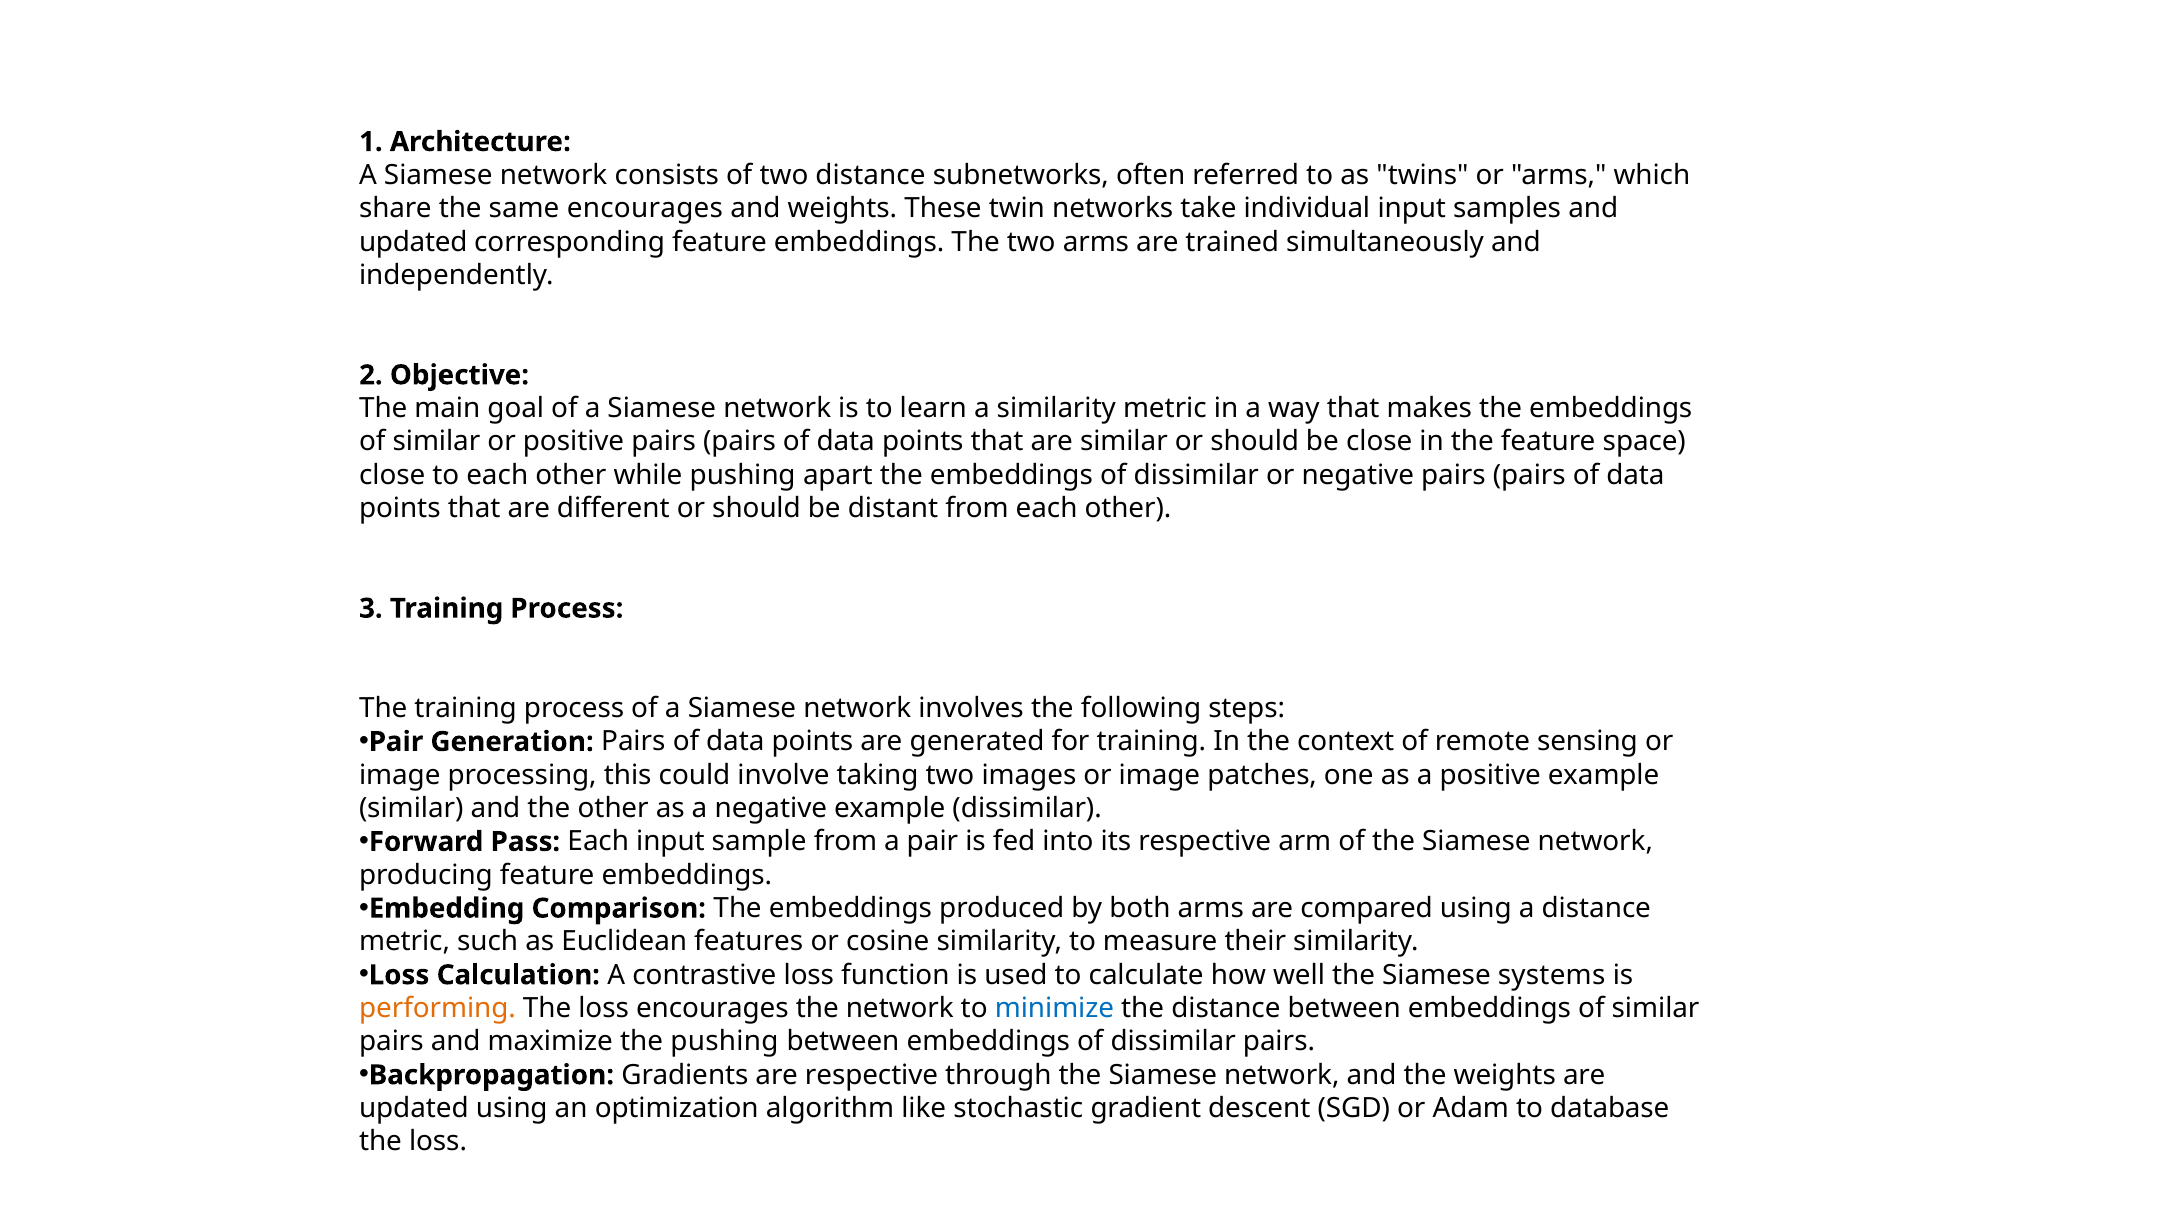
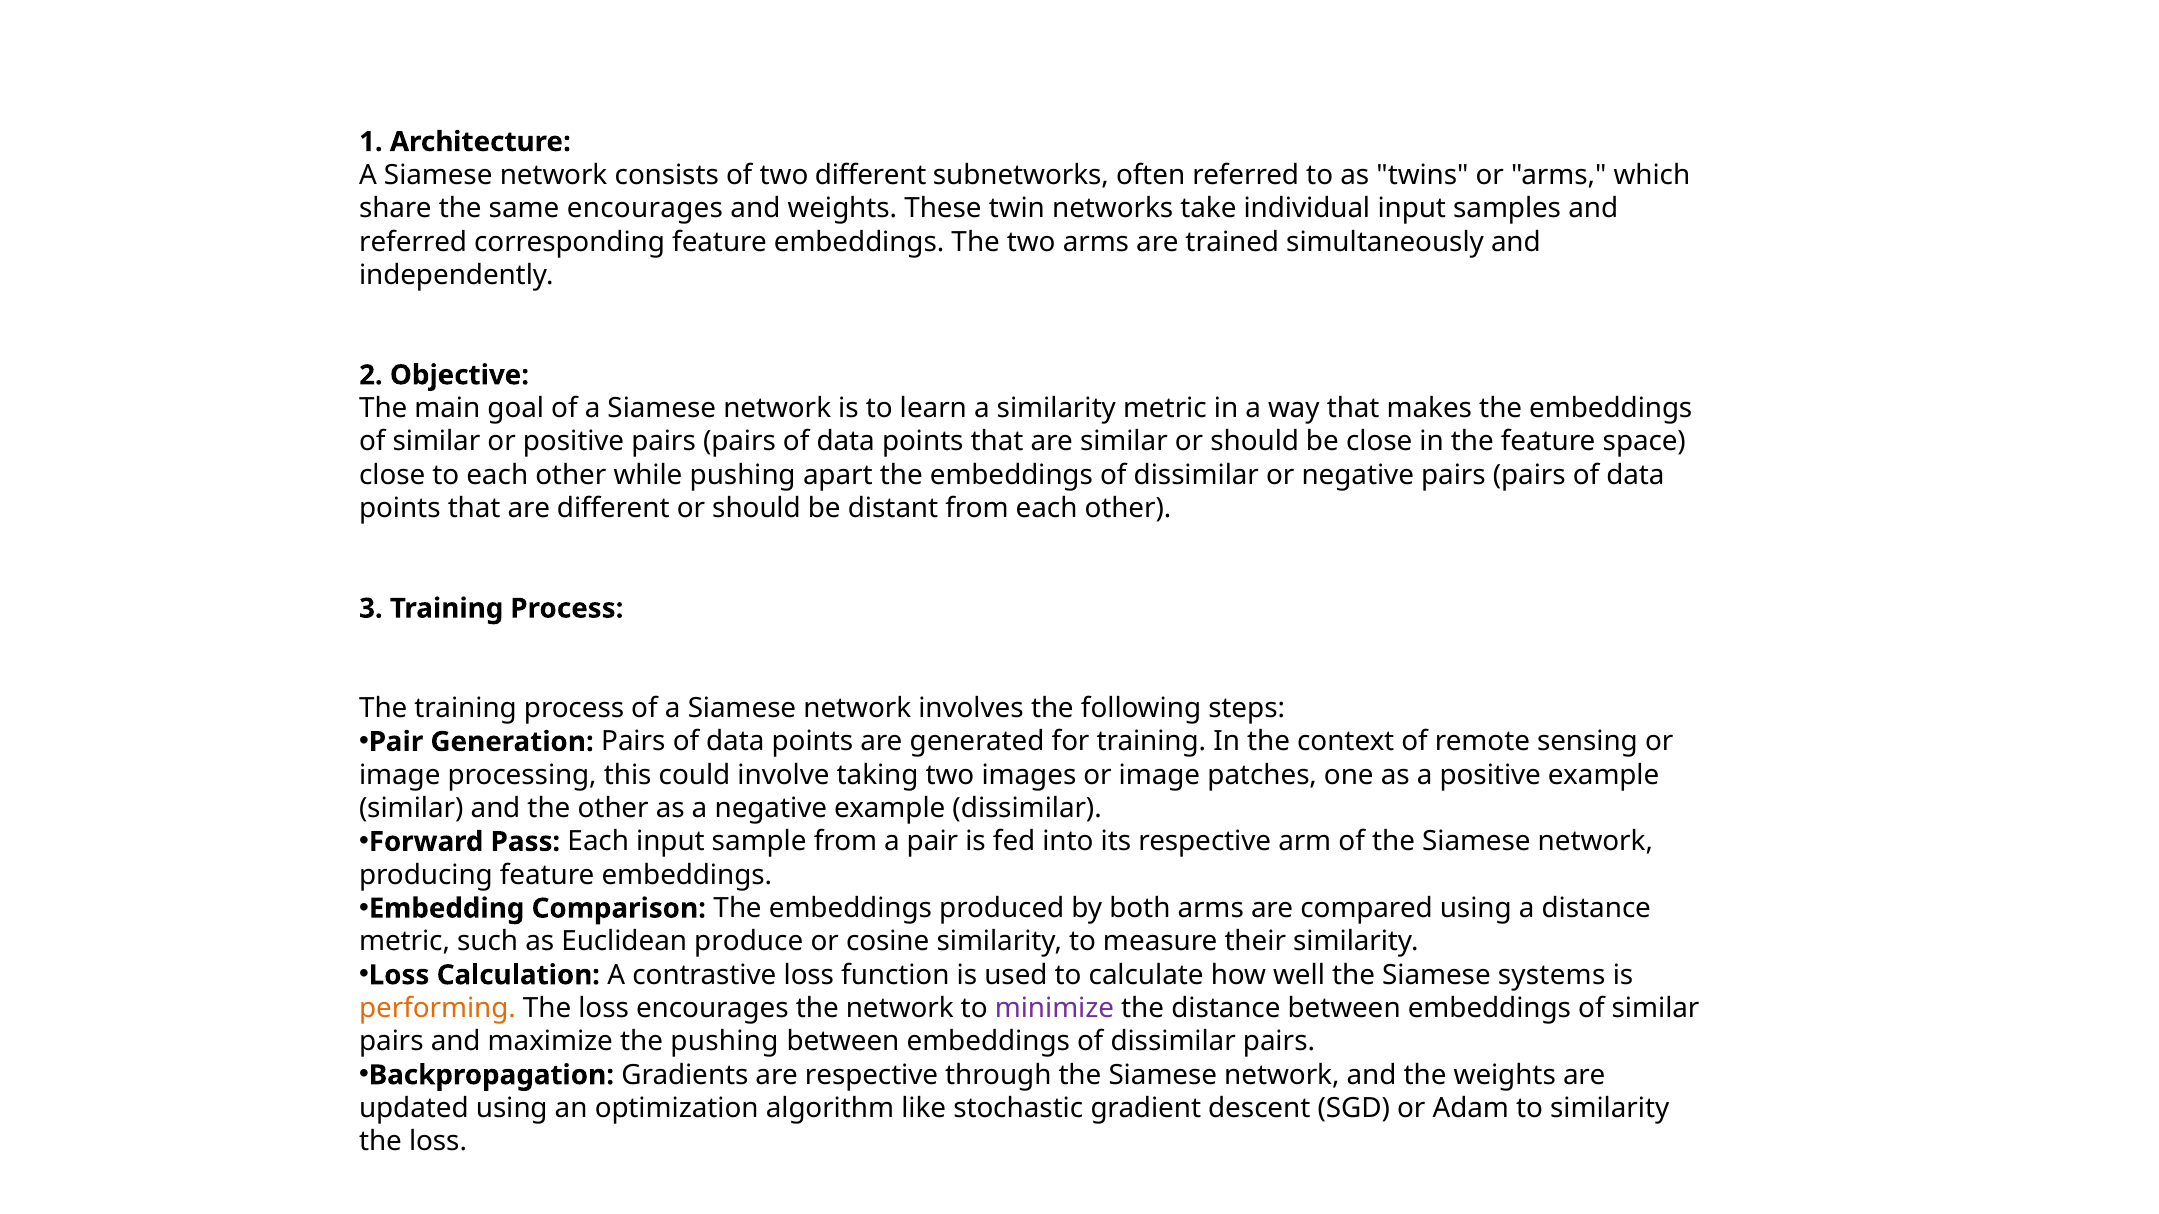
two distance: distance -> different
updated at (413, 242): updated -> referred
features: features -> produce
minimize colour: blue -> purple
to database: database -> similarity
